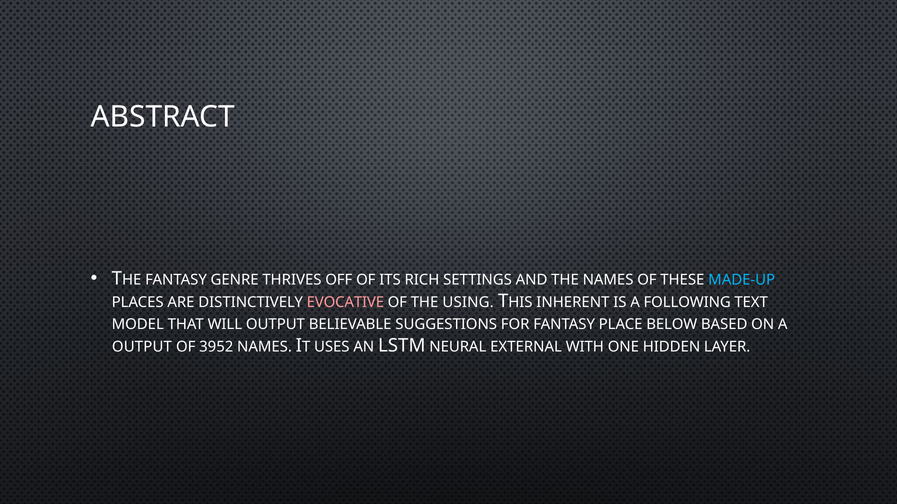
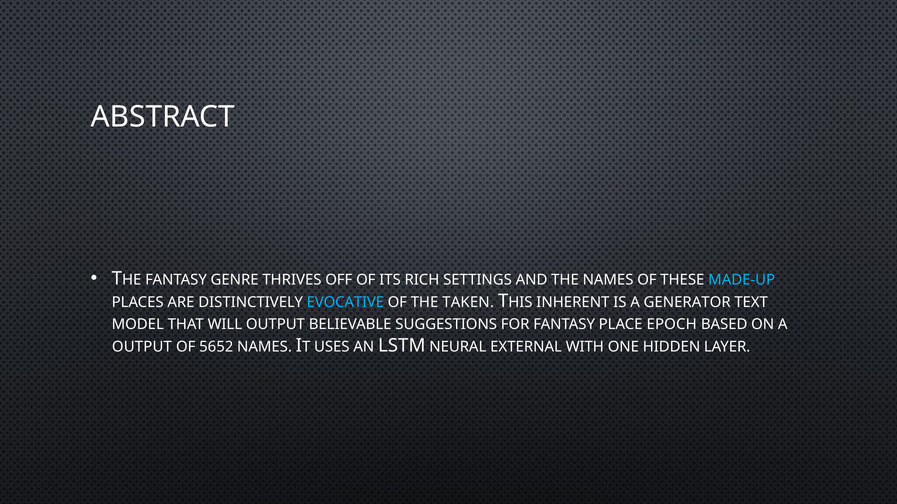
EVOCATIVE colour: pink -> light blue
USING: USING -> TAKEN
FOLLOWING: FOLLOWING -> GENERATOR
BELOW: BELOW -> EPOCH
3952: 3952 -> 5652
